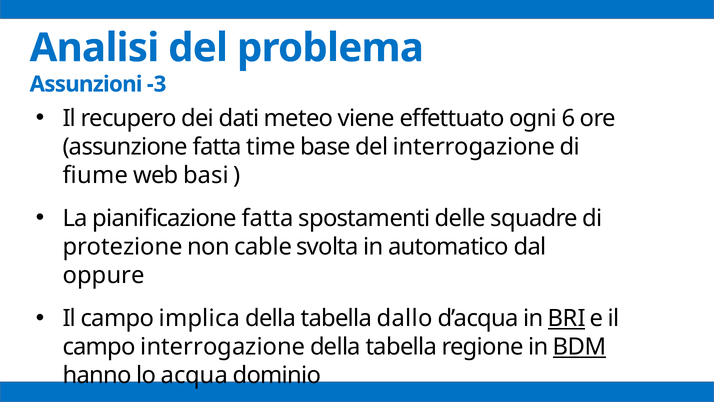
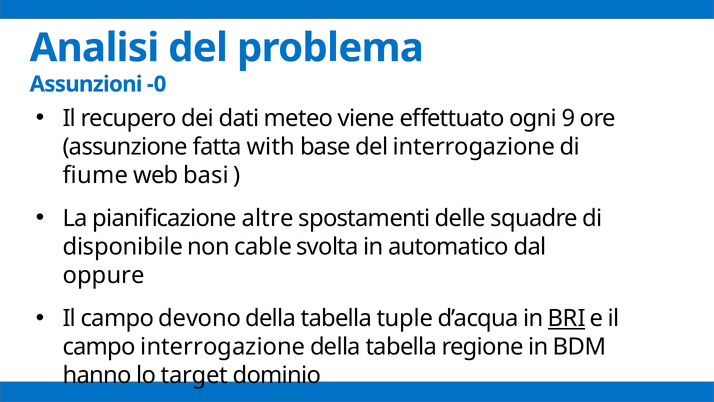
-3: -3 -> -0
6: 6 -> 9
time: time -> with
pianificazione fatta: fatta -> altre
protezione: protezione -> disponibile
implica: implica -> devono
dallo: dallo -> tuple
BDM underline: present -> none
acqua: acqua -> target
